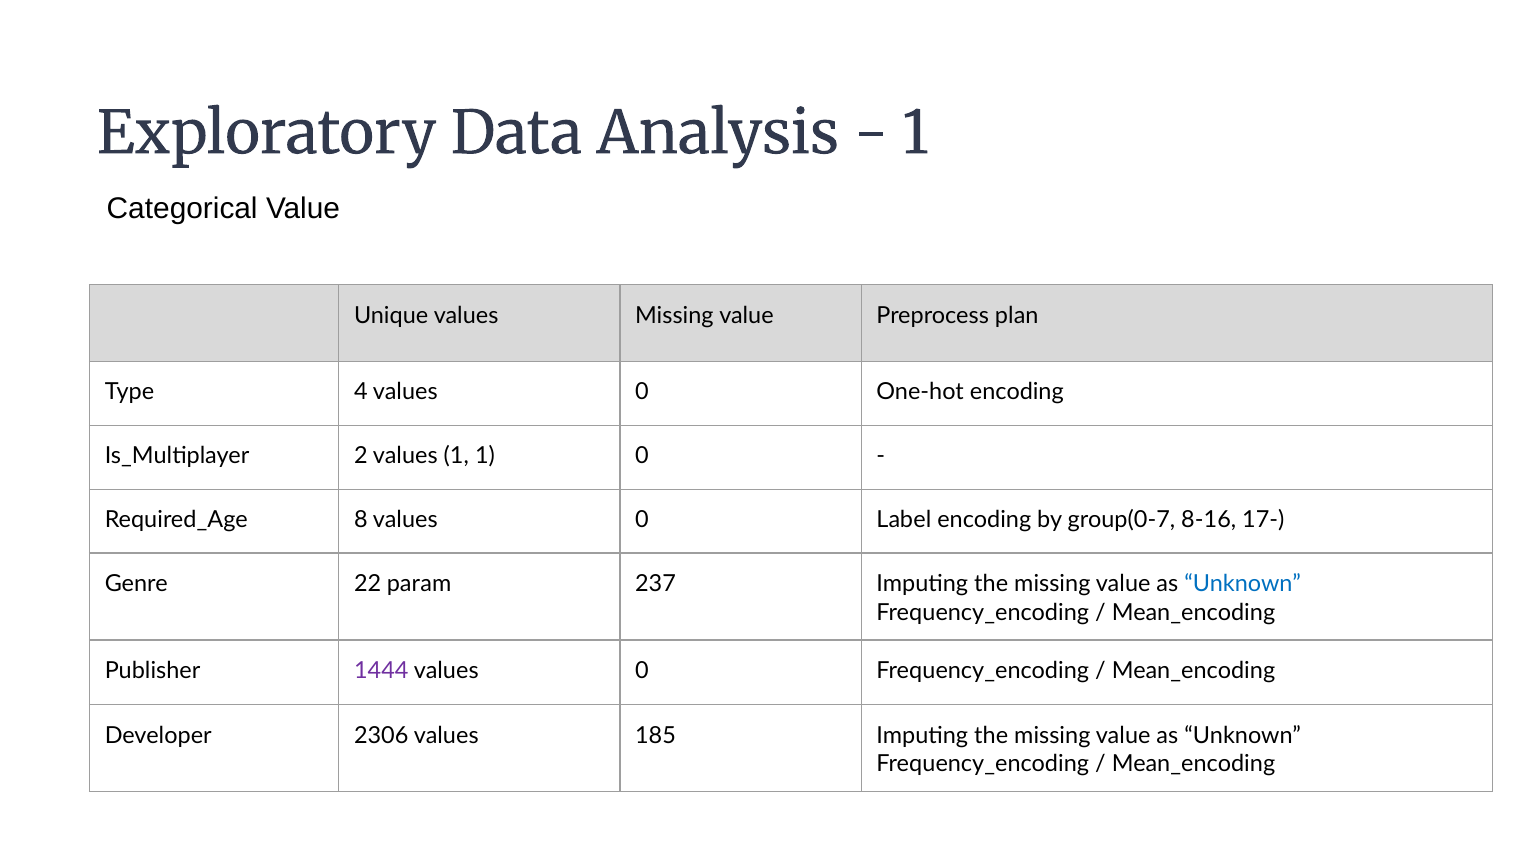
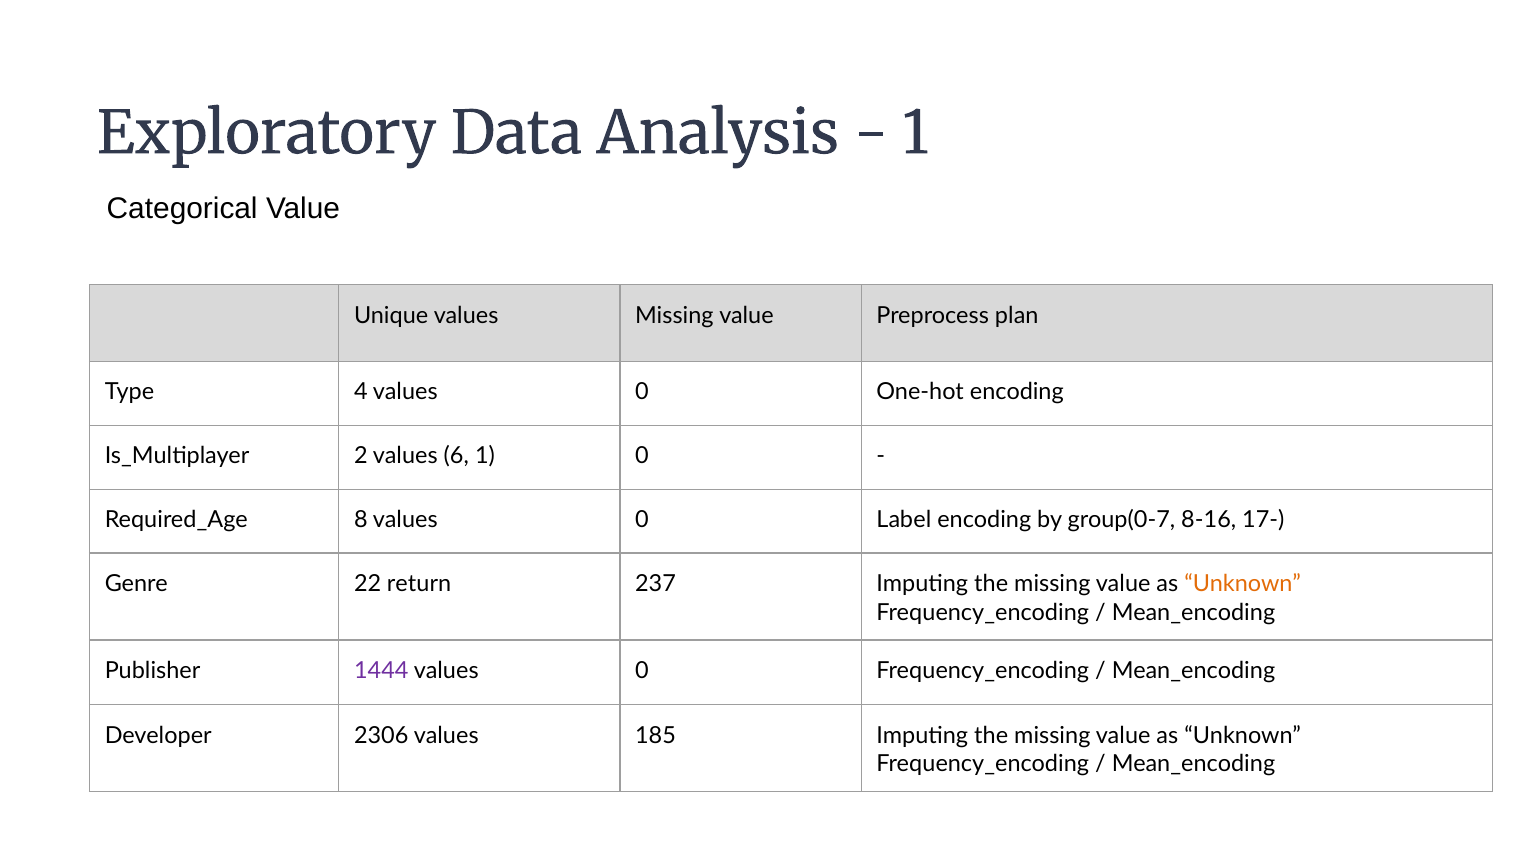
values 1: 1 -> 6
param: param -> return
Unknown at (1243, 584) colour: blue -> orange
